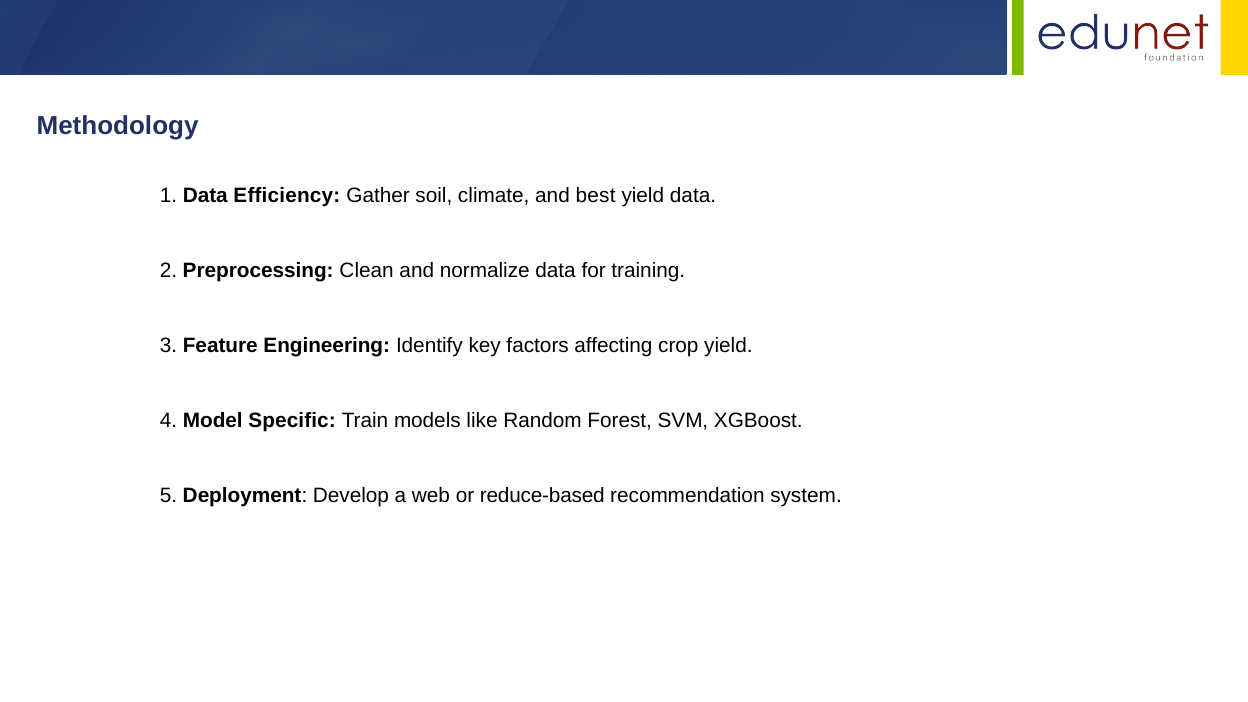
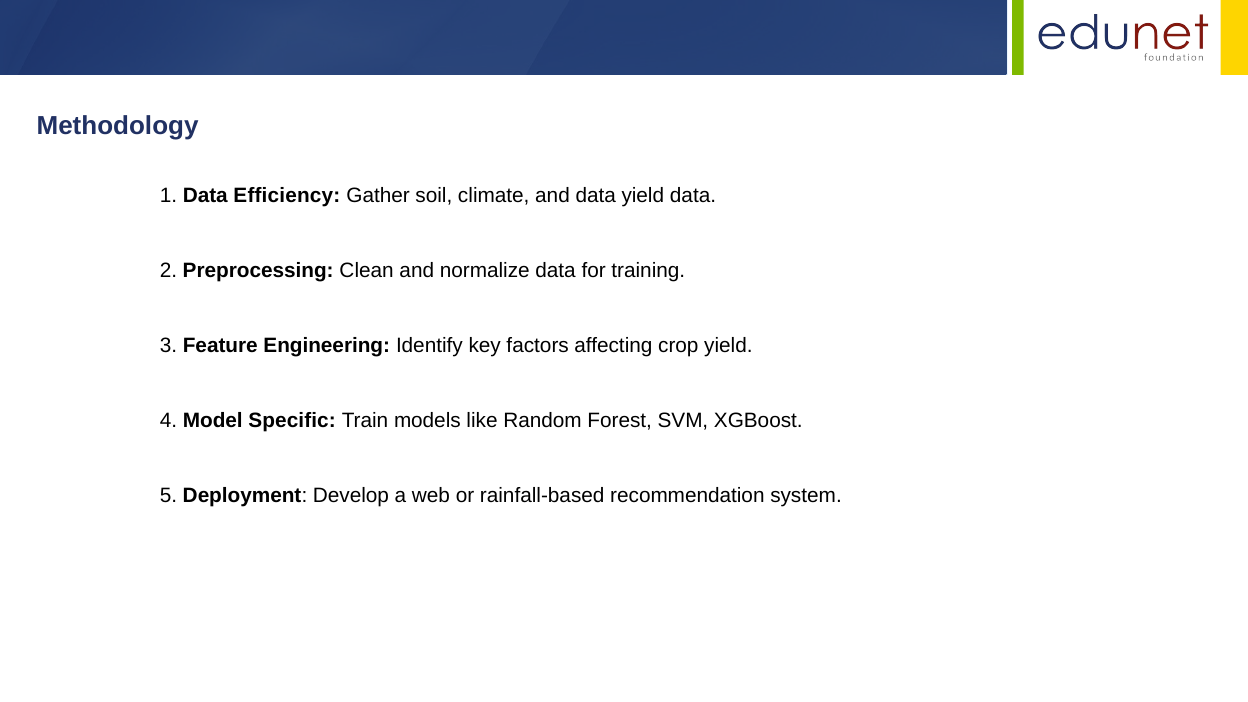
and best: best -> data
reduce-based: reduce-based -> rainfall-based
